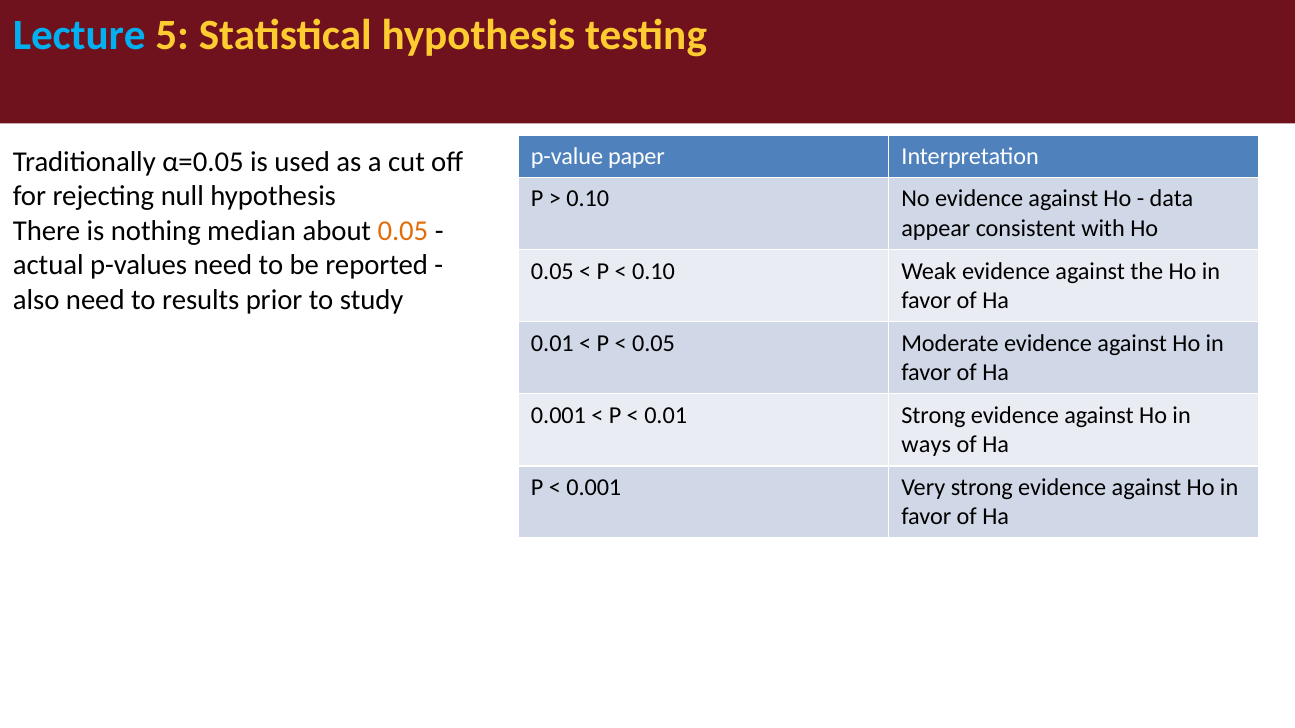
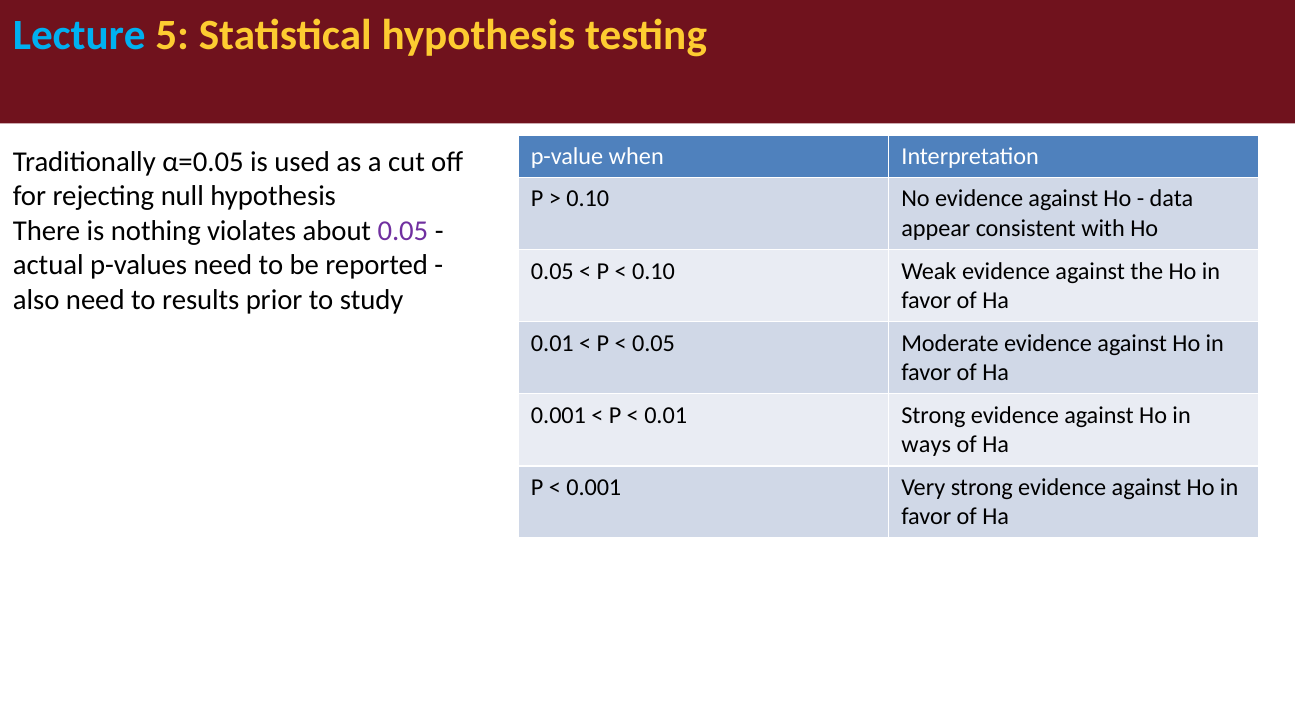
paper: paper -> when
median: median -> violates
0.05 at (403, 231) colour: orange -> purple
